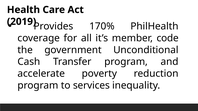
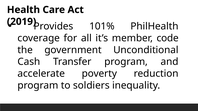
170%: 170% -> 101%
services: services -> soldiers
